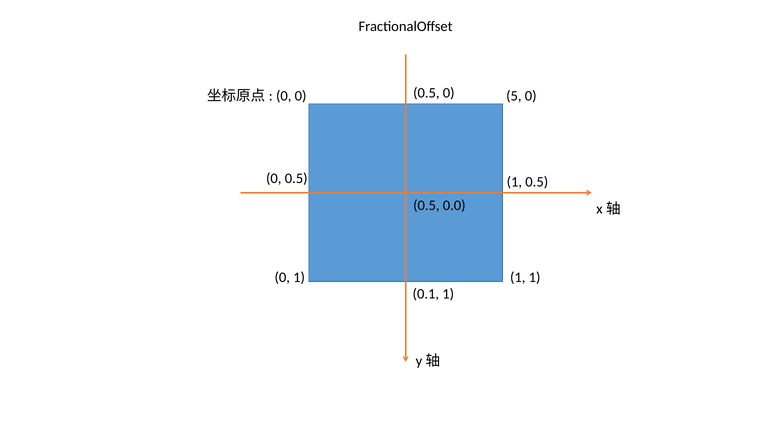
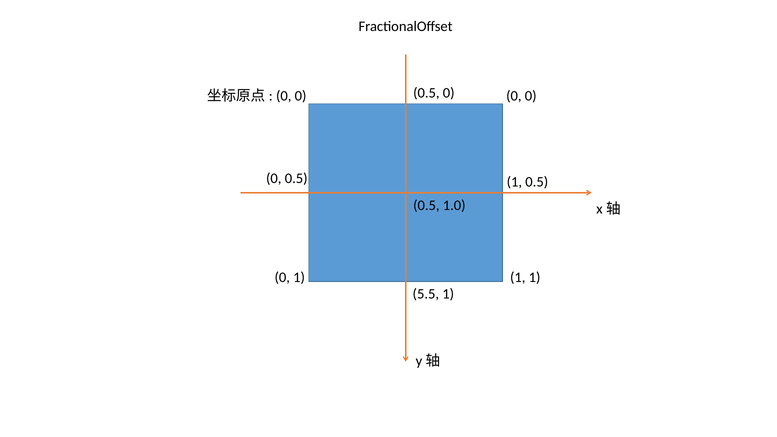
5 at (514, 96): 5 -> 0
0.0: 0.0 -> 1.0
0.1: 0.1 -> 5.5
